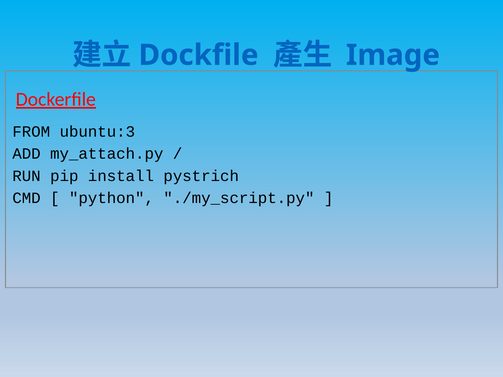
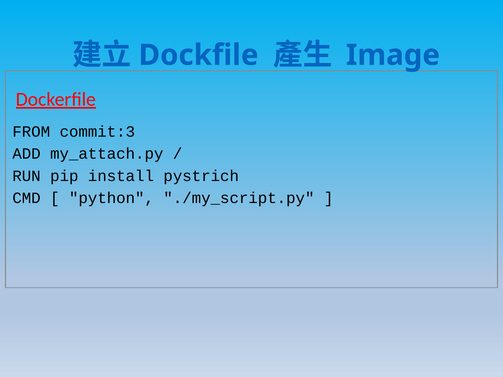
ubuntu:3: ubuntu:3 -> commit:3
